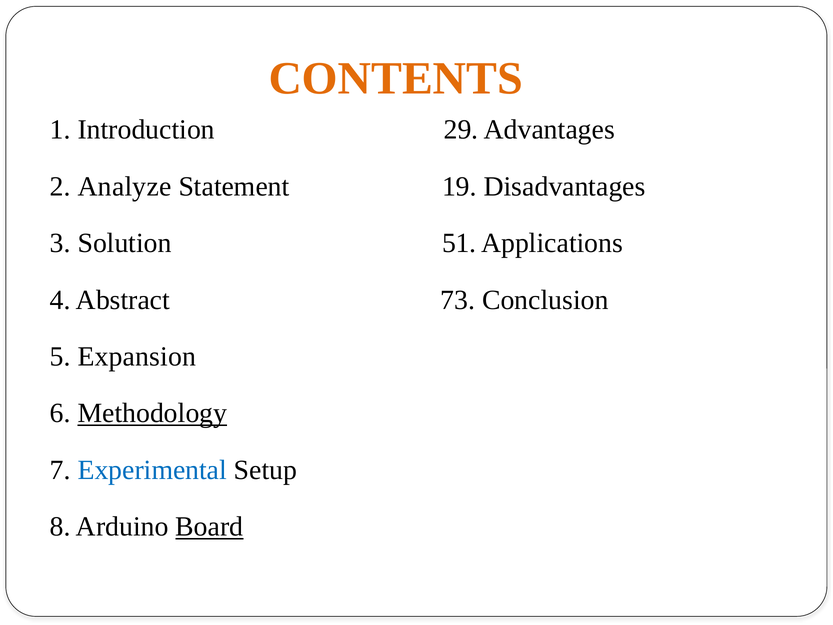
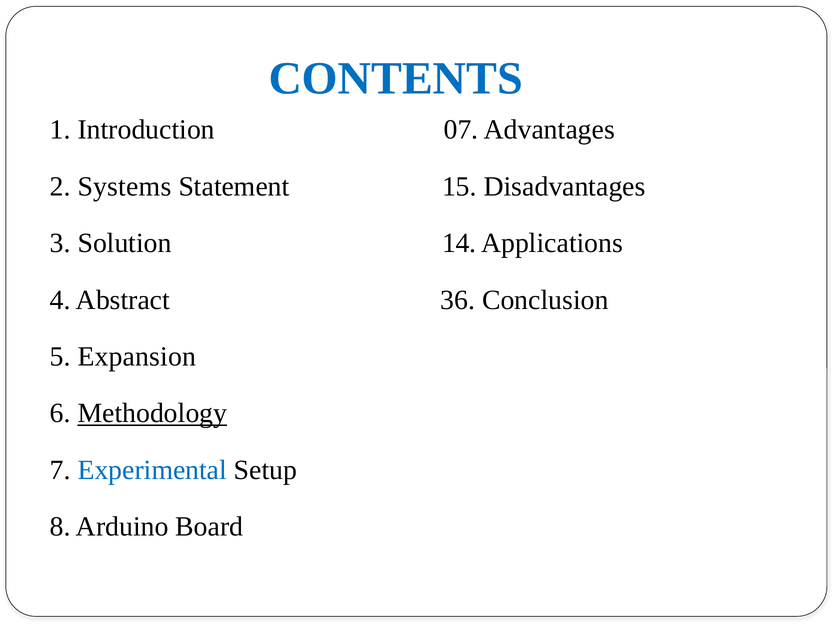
CONTENTS colour: orange -> blue
29: 29 -> 07
Analyze: Analyze -> Systems
19: 19 -> 15
51: 51 -> 14
73: 73 -> 36
Board underline: present -> none
